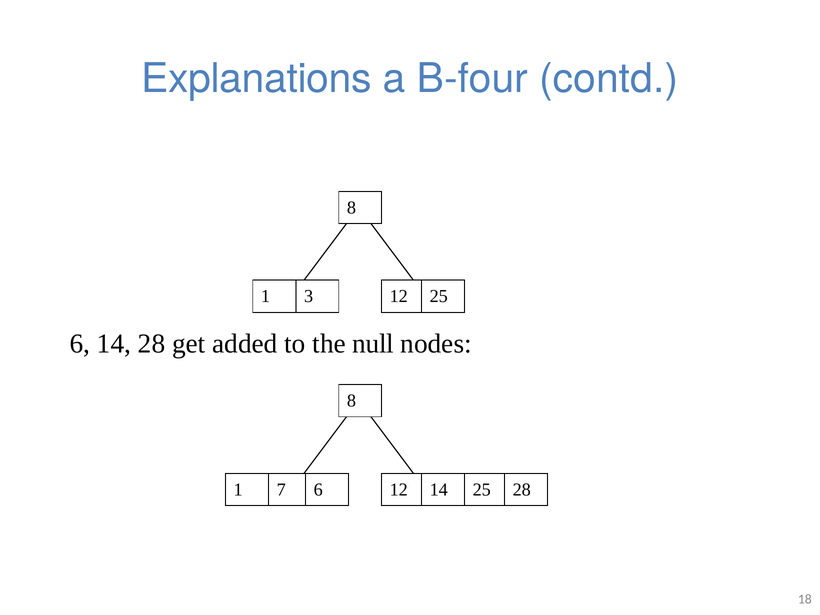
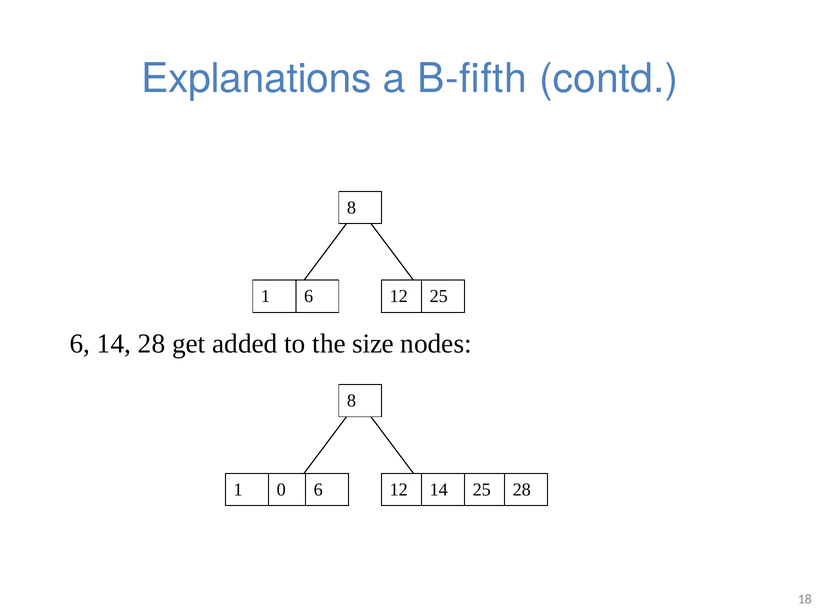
B-four: B-four -> B-fifth
1 3: 3 -> 6
null: null -> size
7: 7 -> 0
